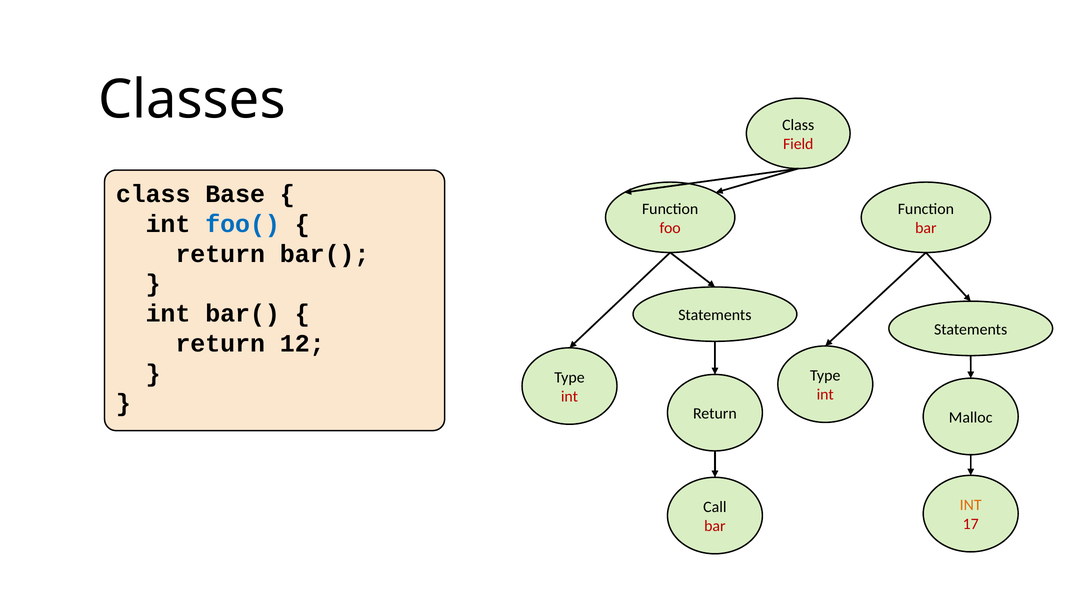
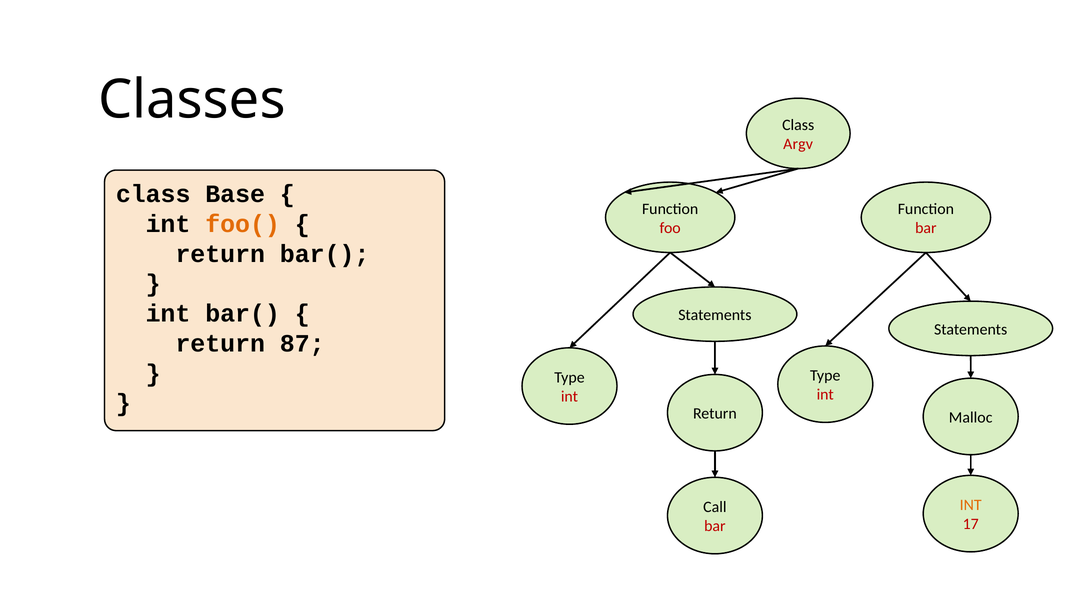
Field: Field -> Argv
foo( colour: blue -> orange
12: 12 -> 87
